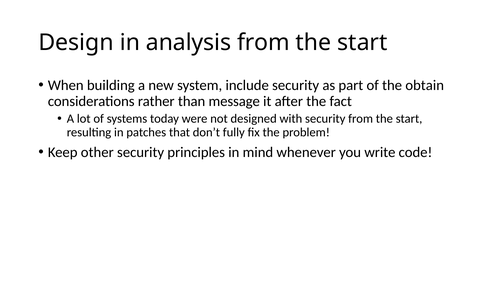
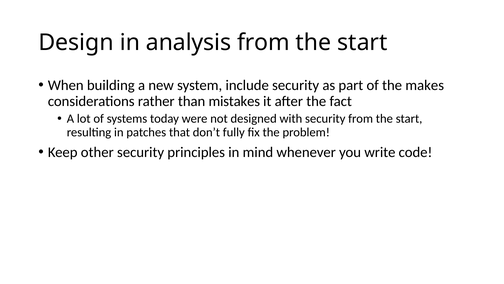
obtain: obtain -> makes
message: message -> mistakes
